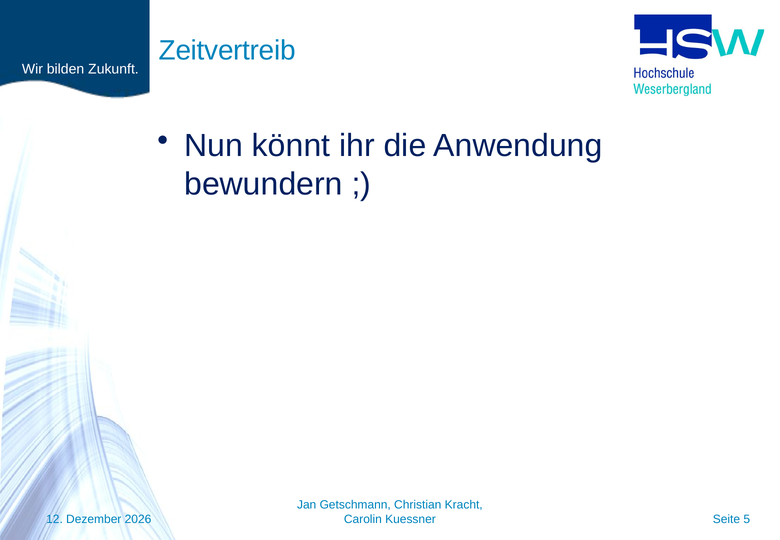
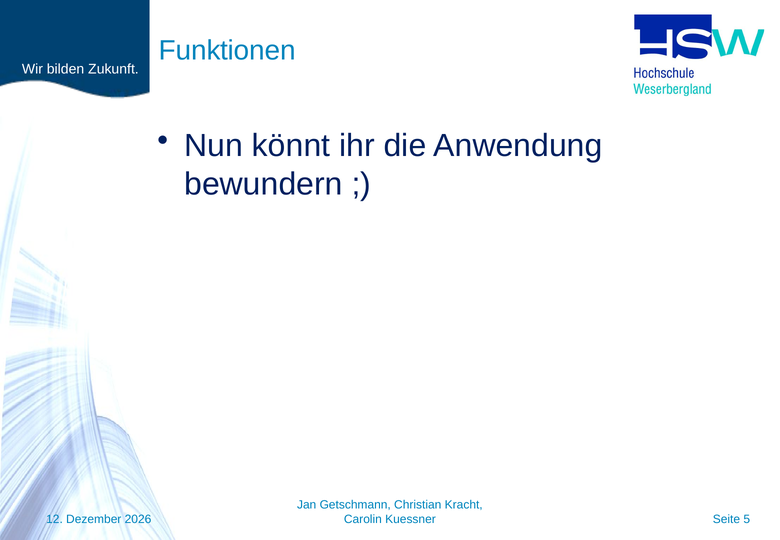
Zeitvertreib: Zeitvertreib -> Funktionen
